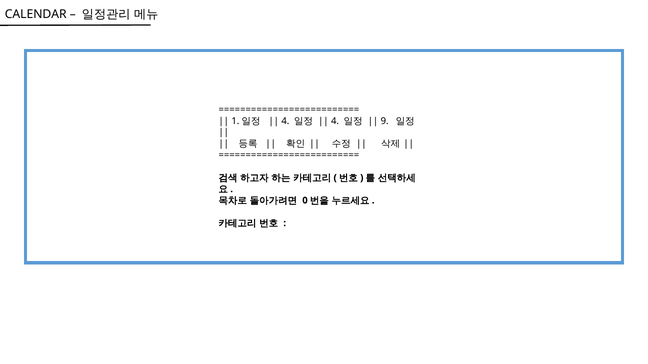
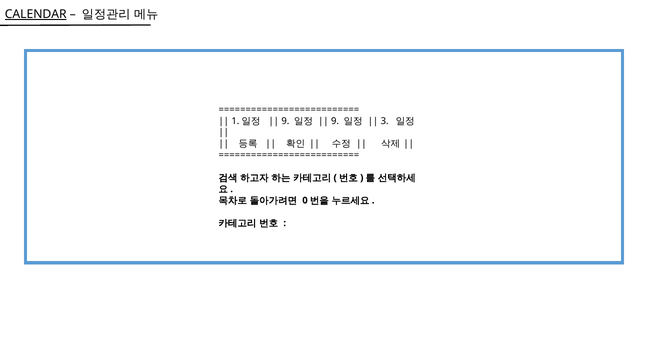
CALENDAR underline: none -> present
4 at (285, 121): 4 -> 9
4 at (335, 121): 4 -> 9
9: 9 -> 3
